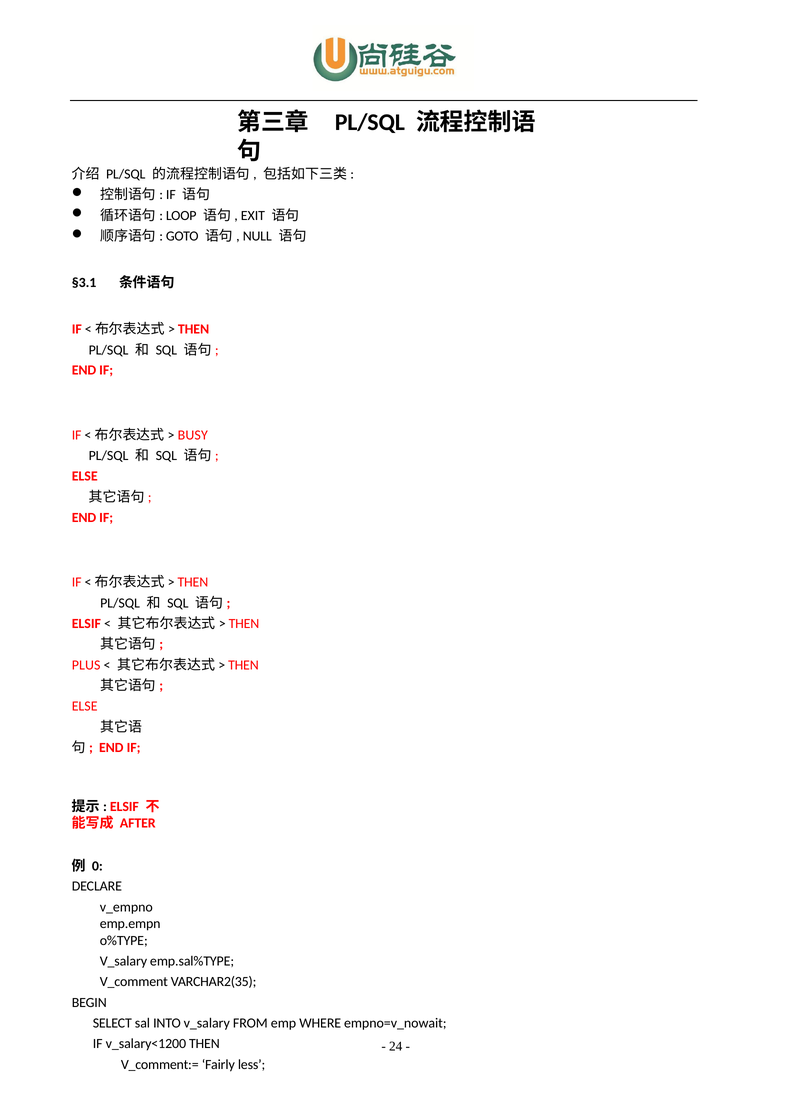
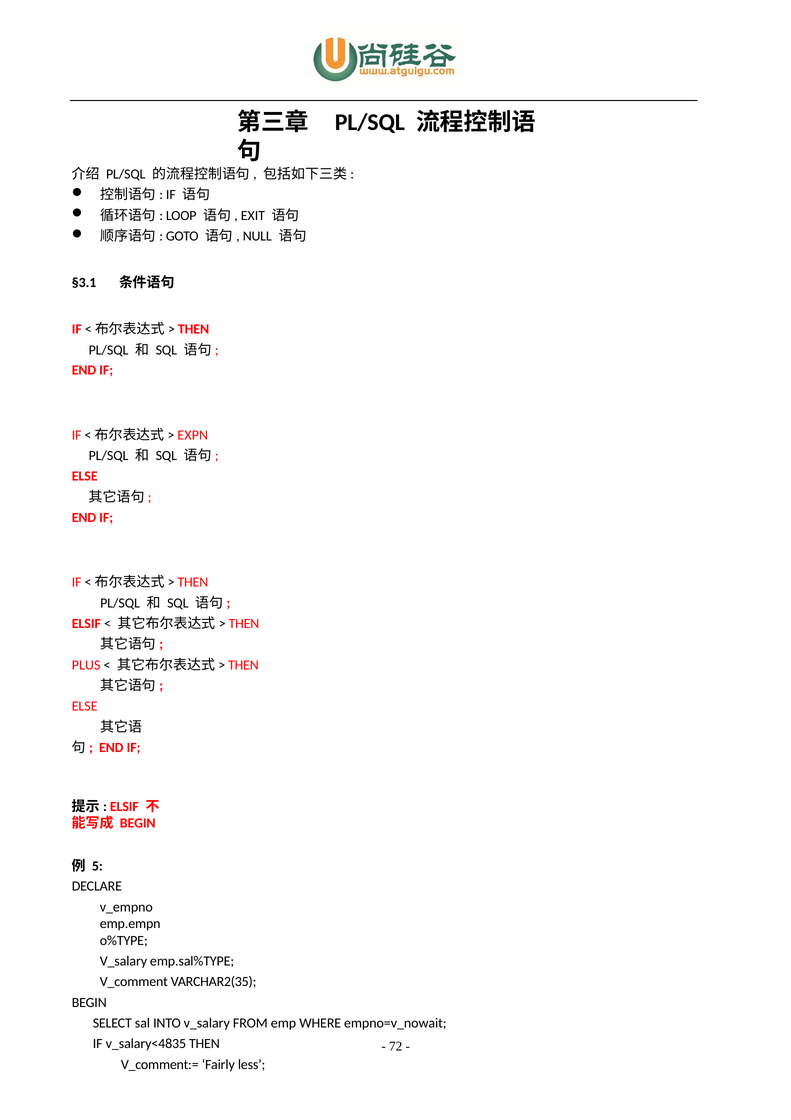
BUSY: BUSY -> EXPN
AFTER at (138, 823): AFTER -> BEGIN
0: 0 -> 5
v_salary<1200: v_salary<1200 -> v_salary<4835
24: 24 -> 72
